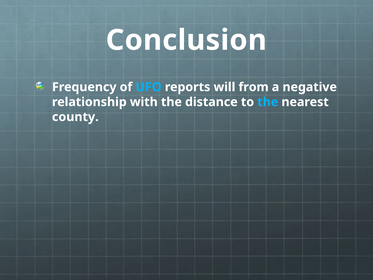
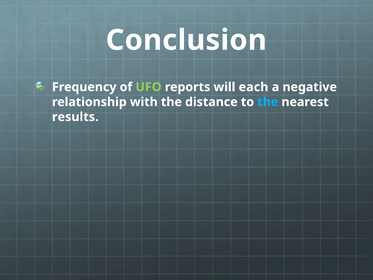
UFO colour: light blue -> light green
from: from -> each
county: county -> results
